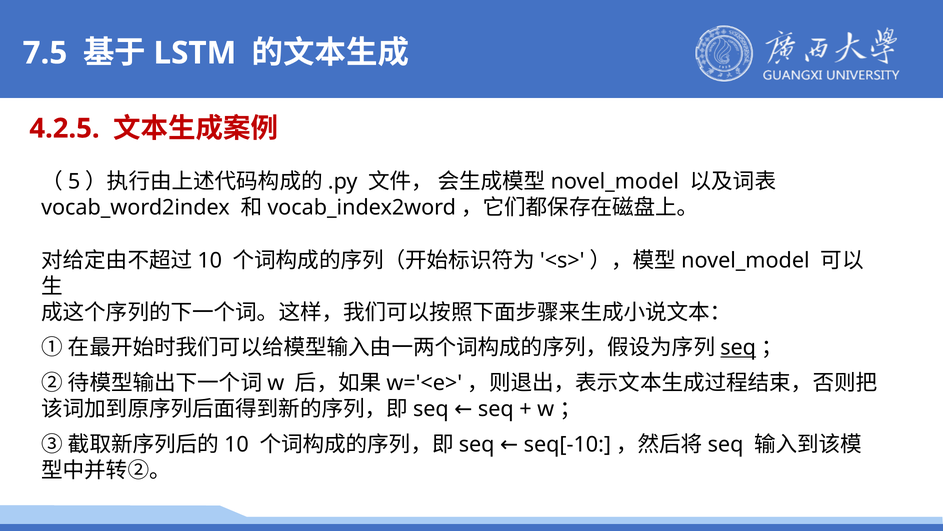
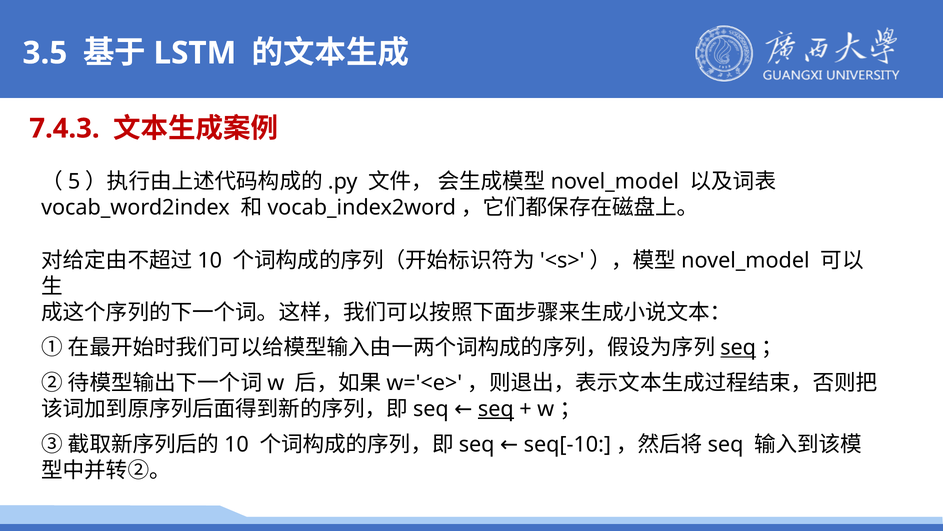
7.5: 7.5 -> 3.5
4.2.5: 4.2.5 -> 7.4.3
seq at (496, 409) underline: none -> present
